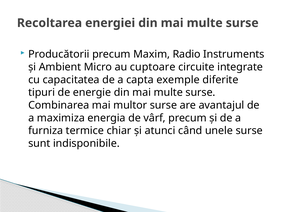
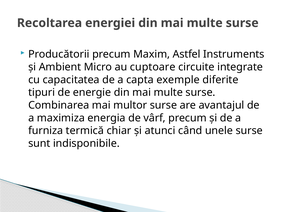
Radio: Radio -> Astfel
termice: termice -> termică
